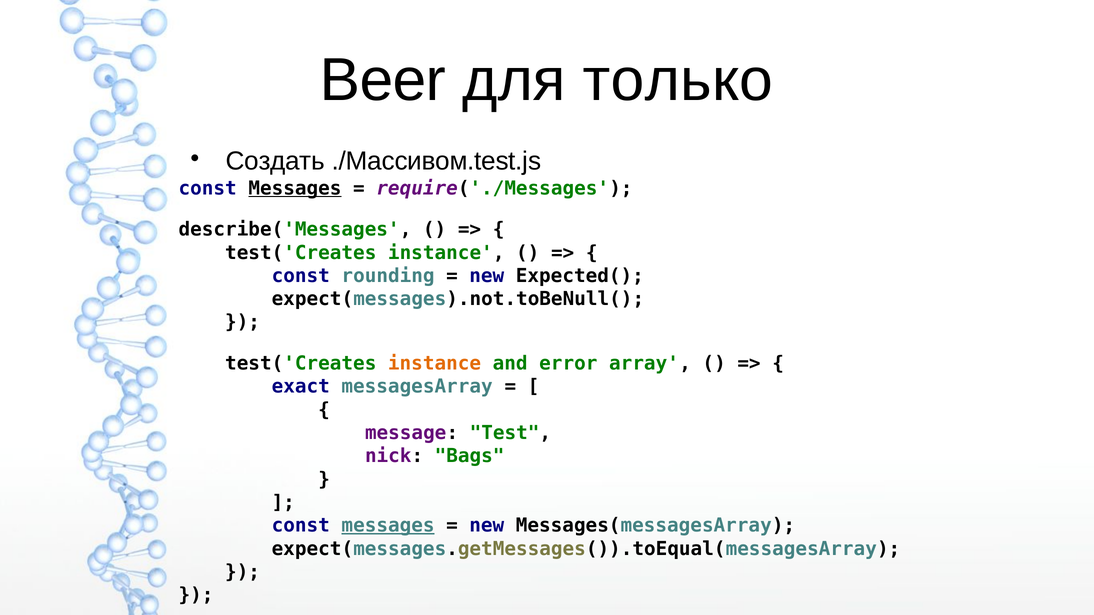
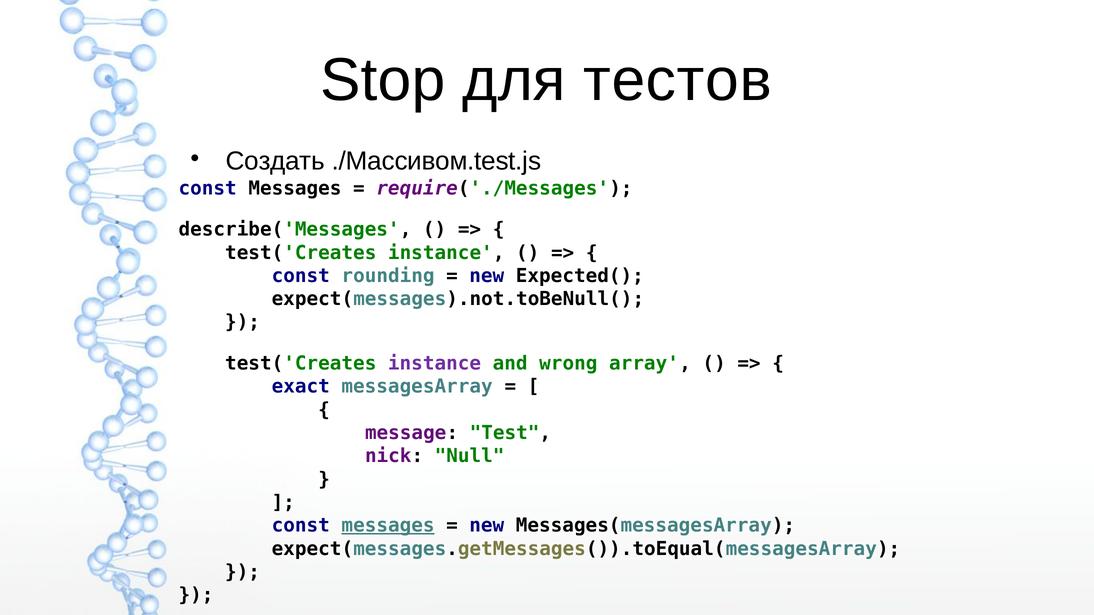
Beer: Beer -> Stop
только: только -> тестов
Messages at (295, 188) underline: present -> none
instance at (435, 364) colour: orange -> purple
error: error -> wrong
Bags: Bags -> Null
